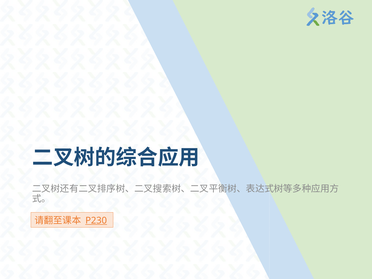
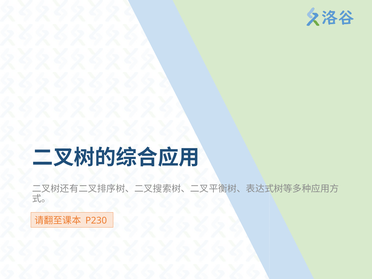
P230 underline: present -> none
